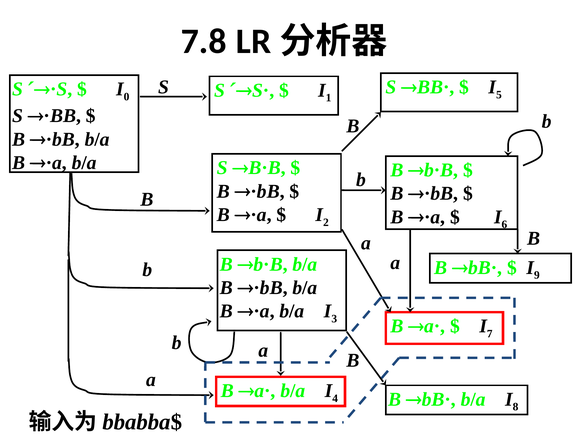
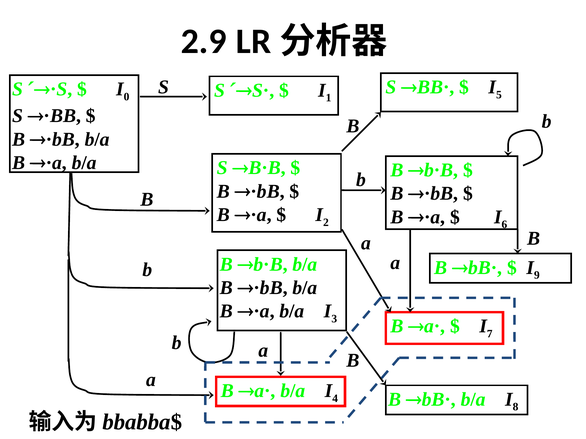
7.8: 7.8 -> 2.9
